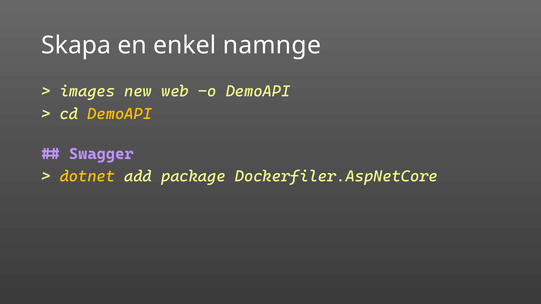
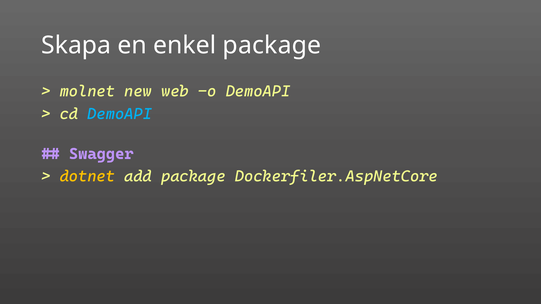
enkel namnge: namnge -> package
images: images -> molnet
DemoAPI at (120, 114) colour: yellow -> light blue
